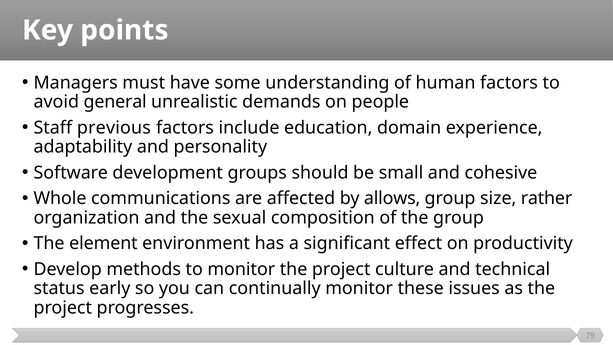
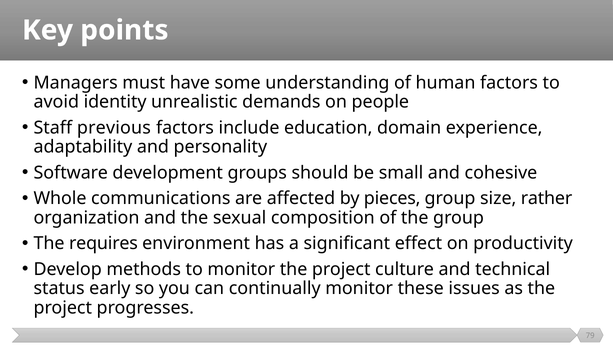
general: general -> identity
allows: allows -> pieces
element: element -> requires
